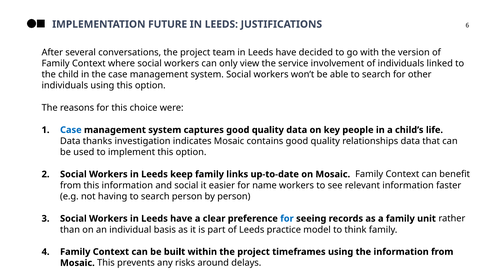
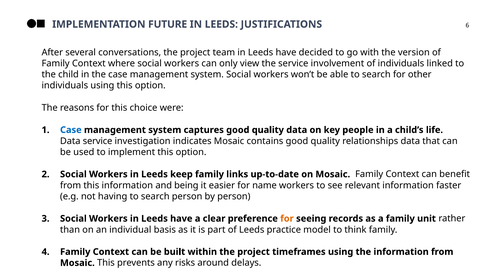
Data thanks: thanks -> service
and social: social -> being
for at (287, 218) colour: blue -> orange
